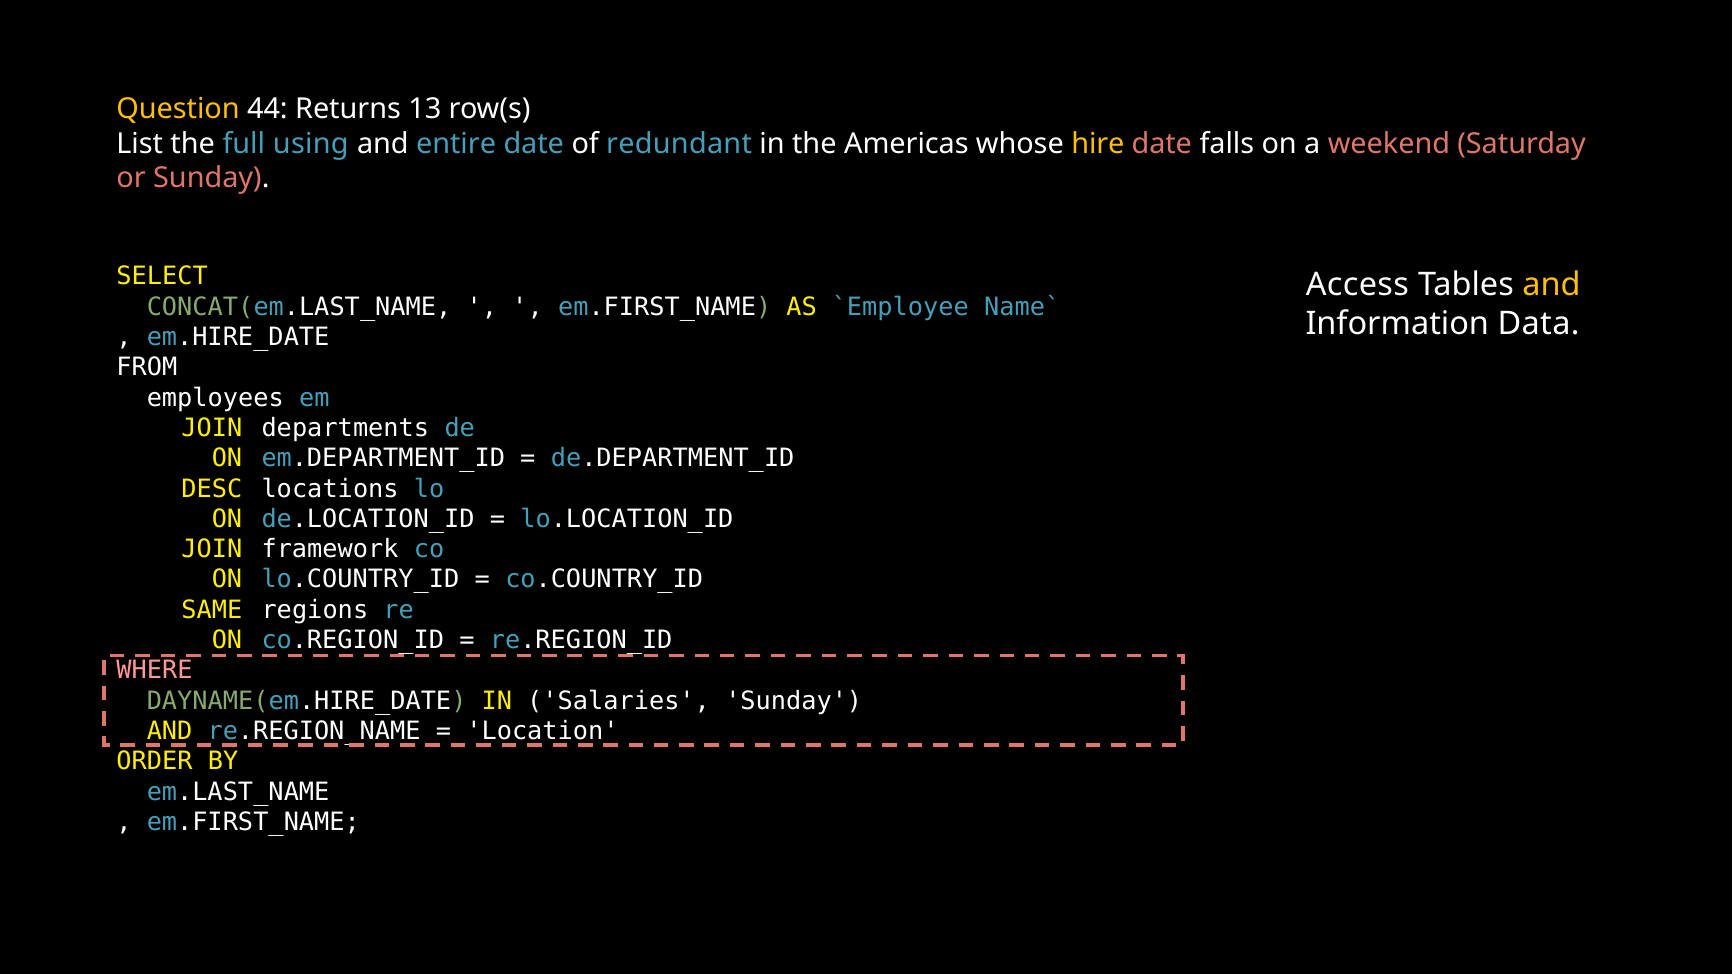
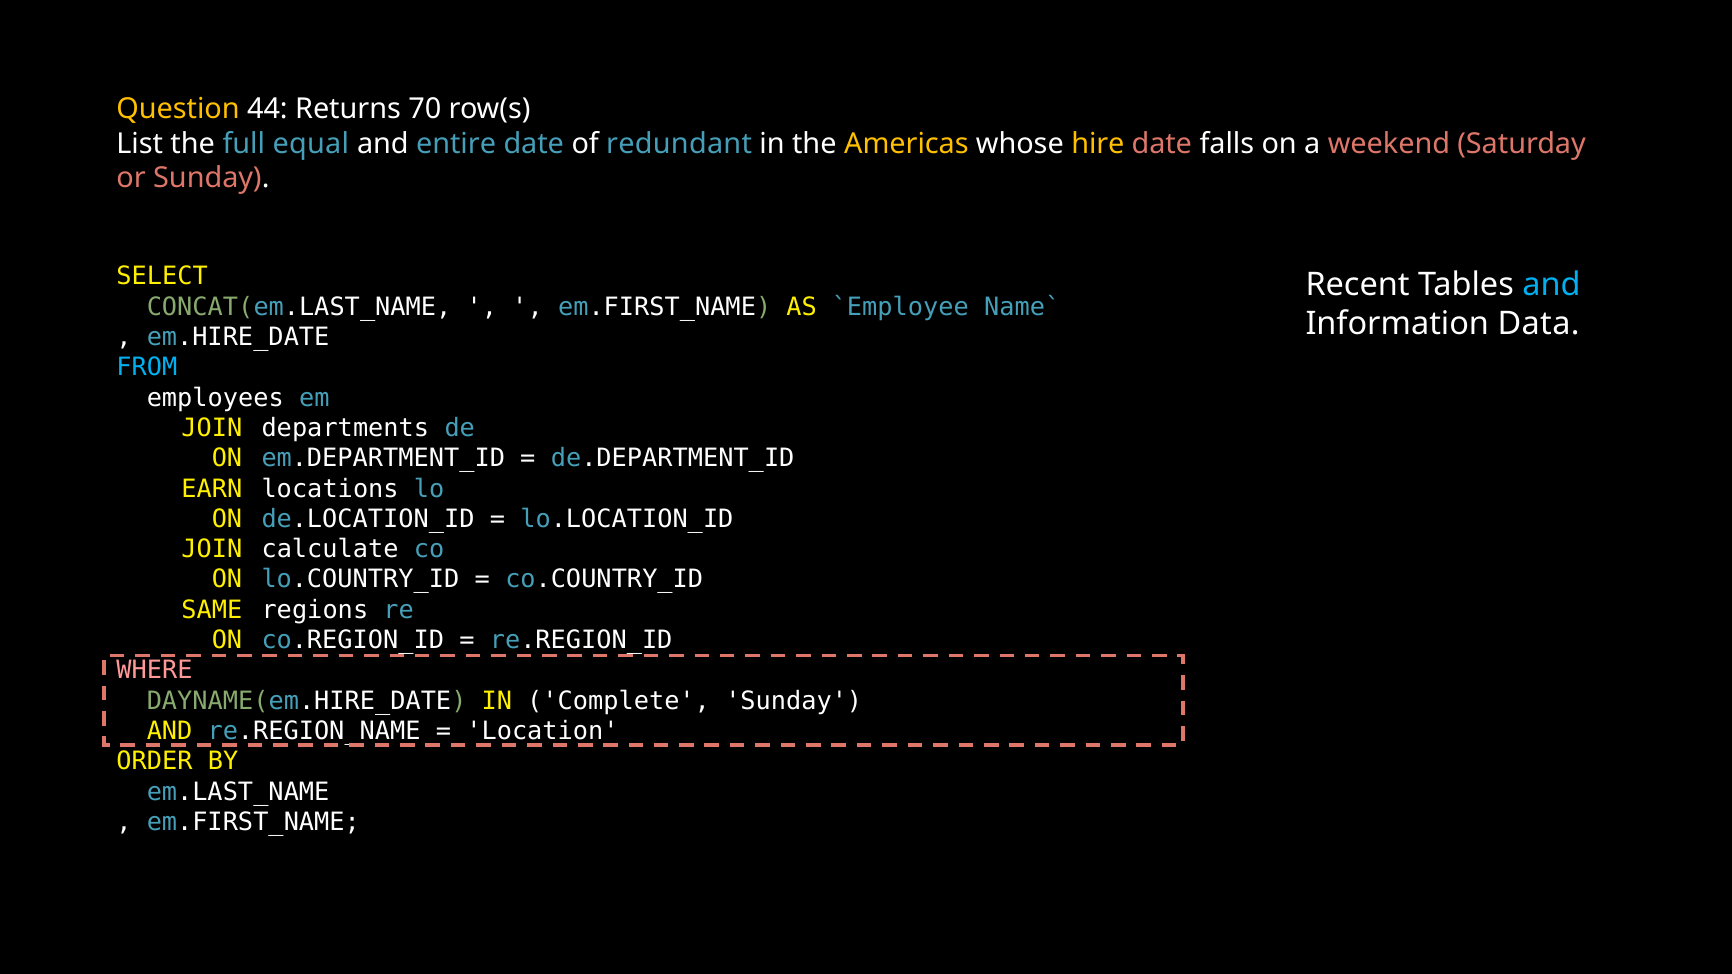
13: 13 -> 70
using: using -> equal
Americas colour: white -> yellow
Access: Access -> Recent
and at (1551, 285) colour: yellow -> light blue
FROM colour: white -> light blue
DESC: DESC -> EARN
framework: framework -> calculate
Salaries: Salaries -> Complete
